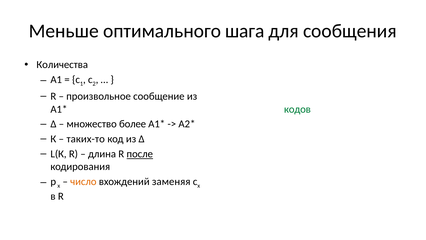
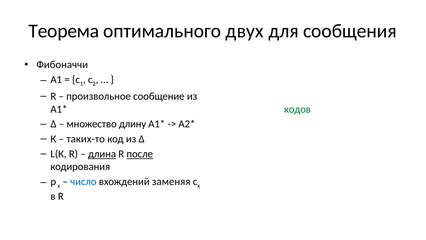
Меньше: Меньше -> Теорема
шага: шага -> двух
Количества: Количества -> Фибоначчи
более: более -> длину
длина underline: none -> present
число colour: orange -> blue
